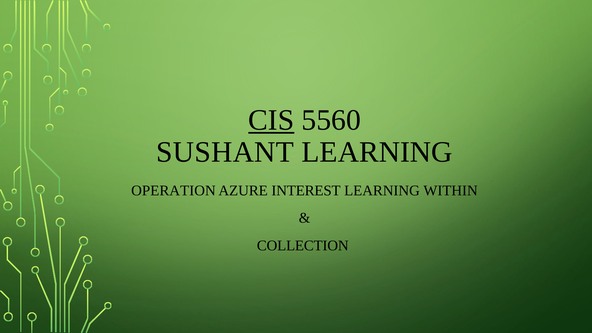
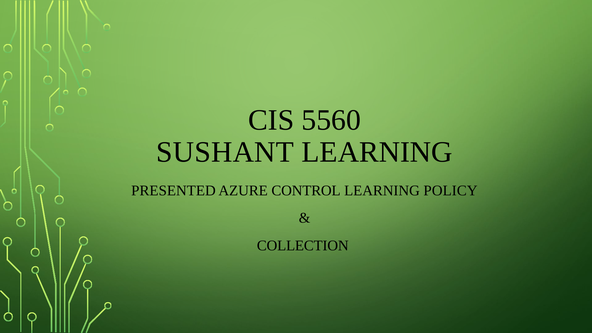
CIS underline: present -> none
OPERATION: OPERATION -> PRESENTED
INTEREST: INTEREST -> CONTROL
WITHIN: WITHIN -> POLICY
